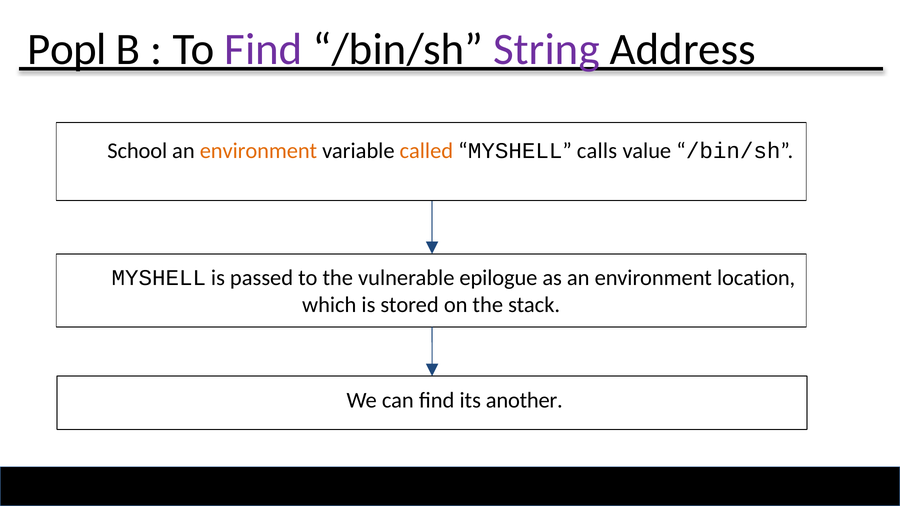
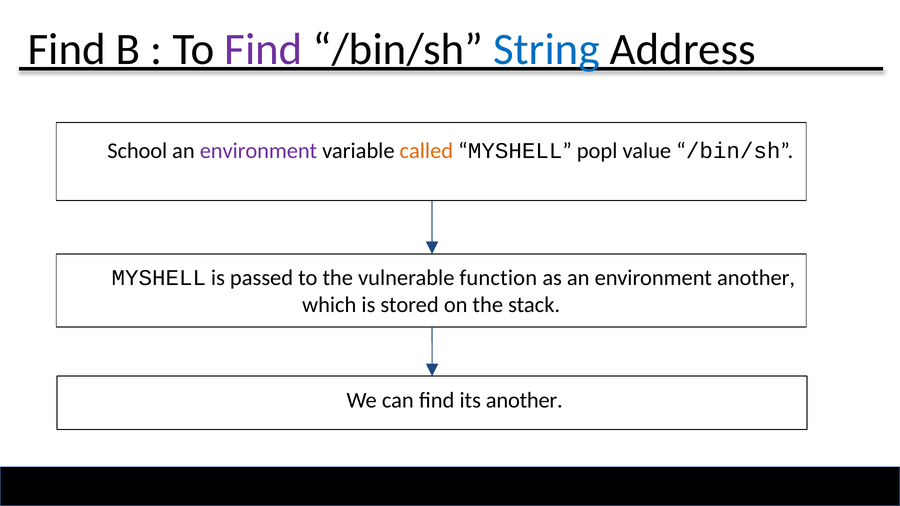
Popl at (67, 49): Popl -> Find
String colour: purple -> blue
environment at (258, 151) colour: orange -> purple
calls: calls -> popl
epilogue: epilogue -> function
environment location: location -> another
